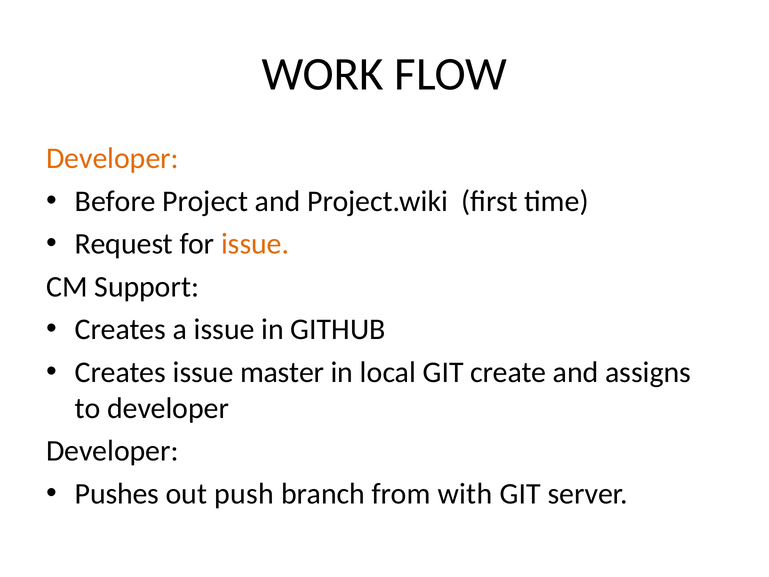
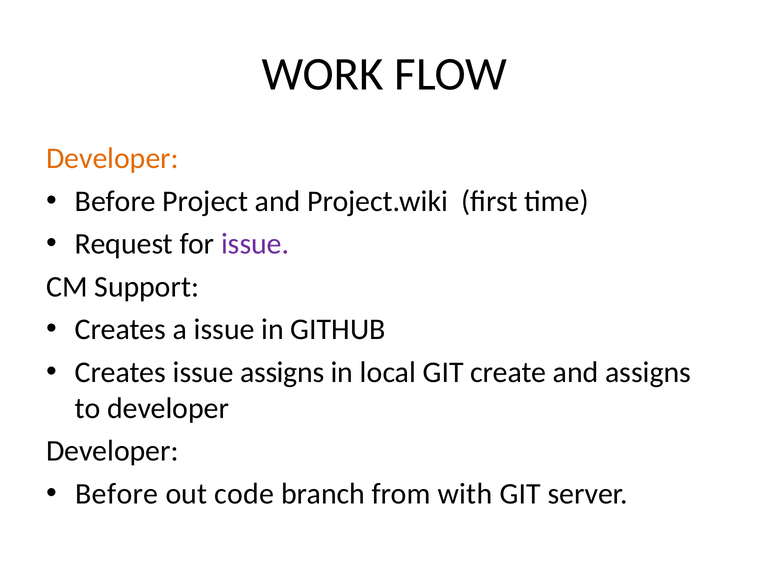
issue at (255, 244) colour: orange -> purple
issue master: master -> assigns
Pushes at (117, 494): Pushes -> Before
push: push -> code
